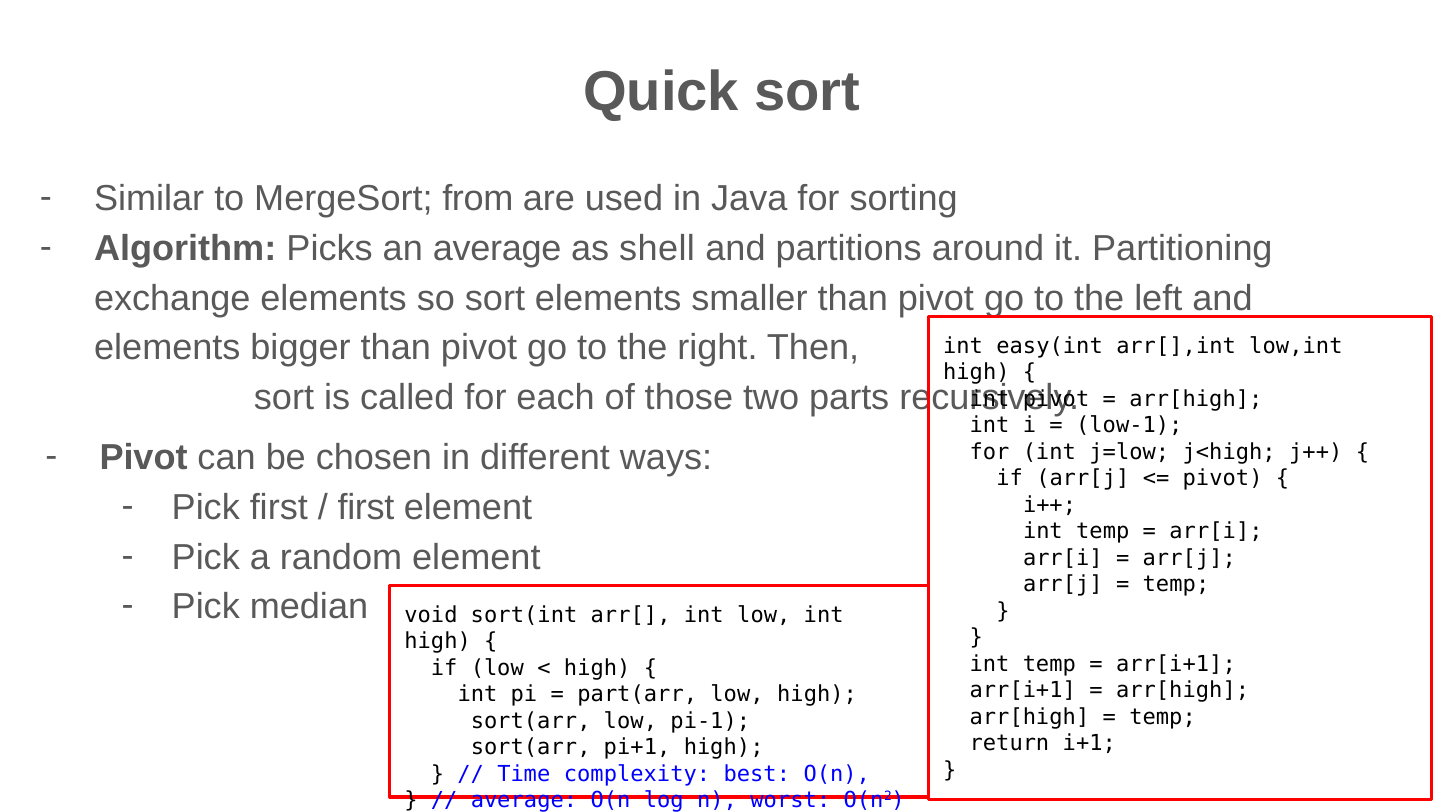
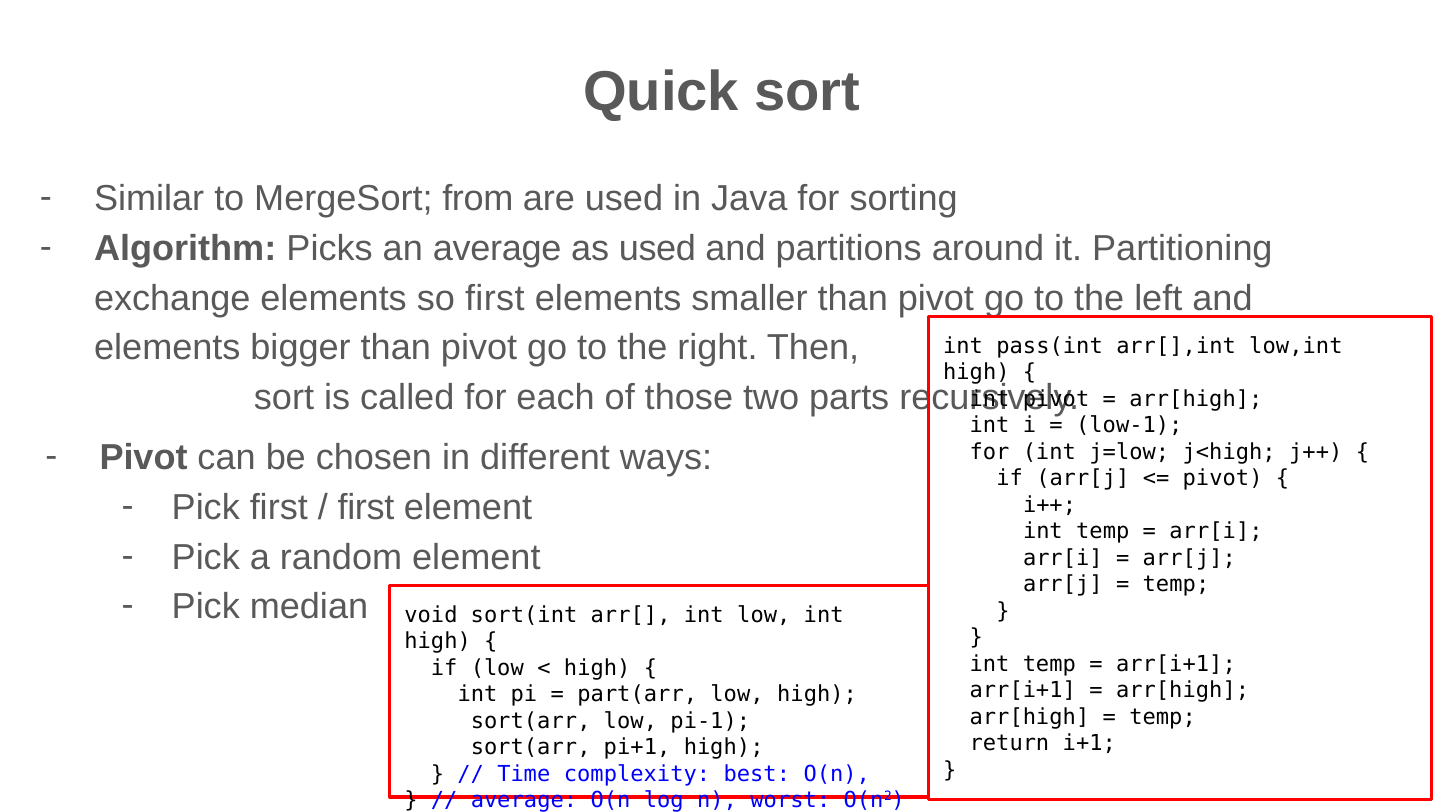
as shell: shell -> used
so sort: sort -> first
easy(int: easy(int -> pass(int
